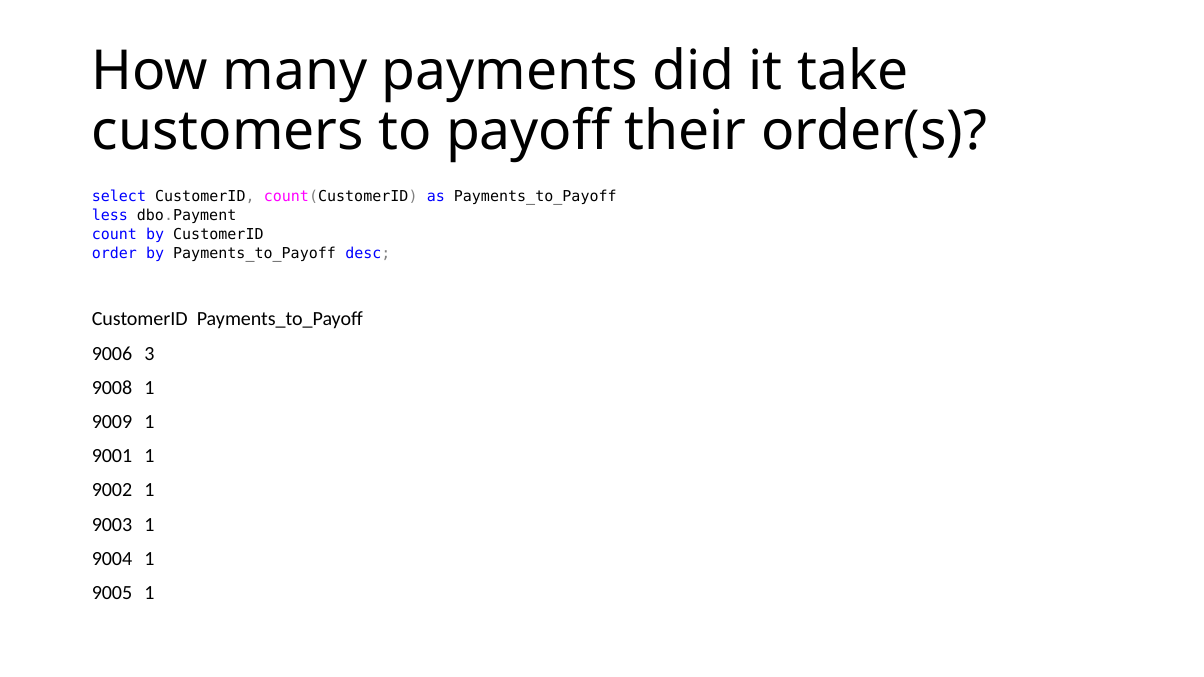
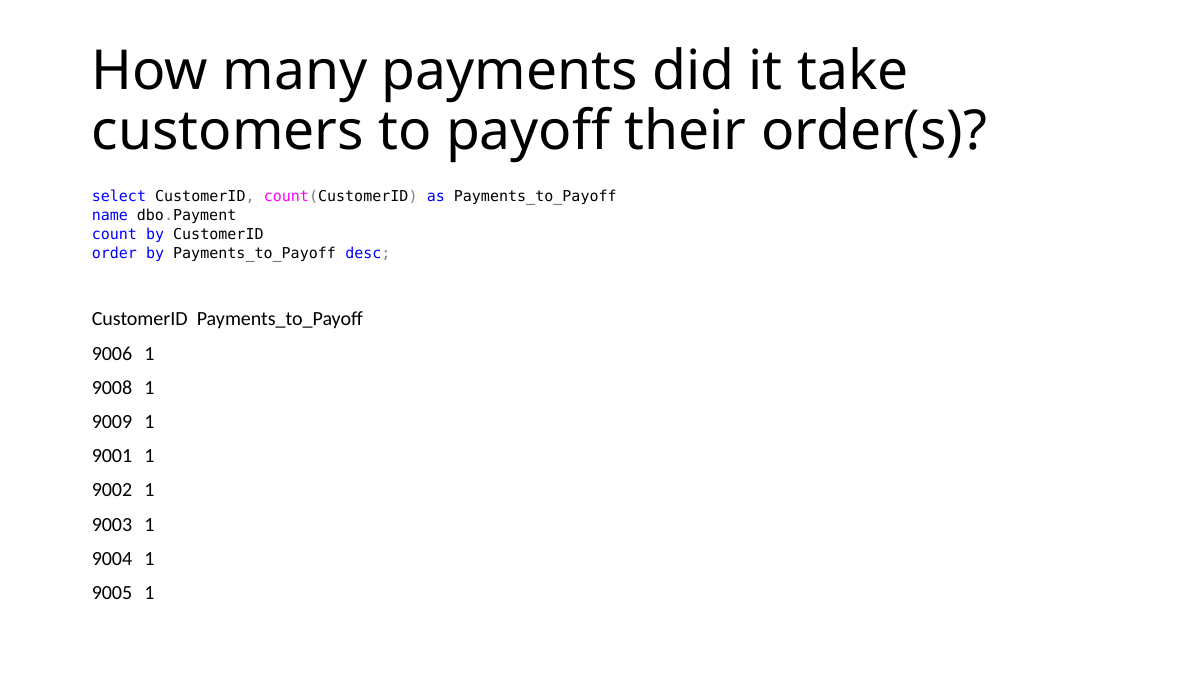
less: less -> name
9006 3: 3 -> 1
